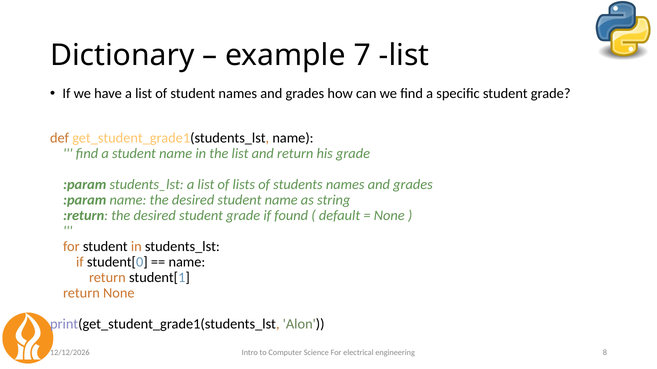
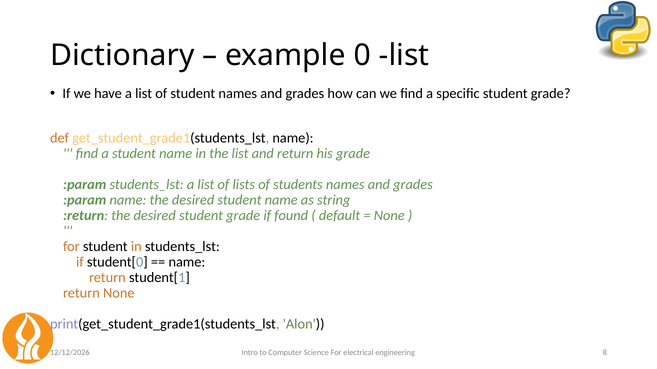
7: 7 -> 0
